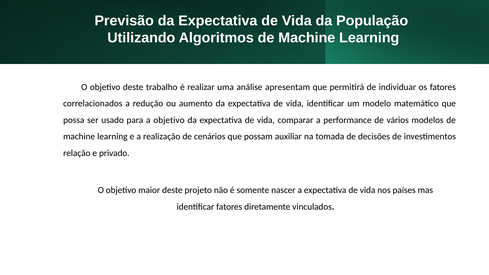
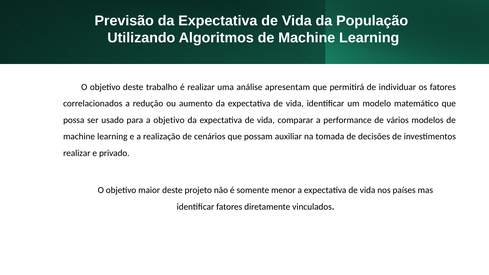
relação at (77, 153): relação -> realizar
nascer: nascer -> menor
